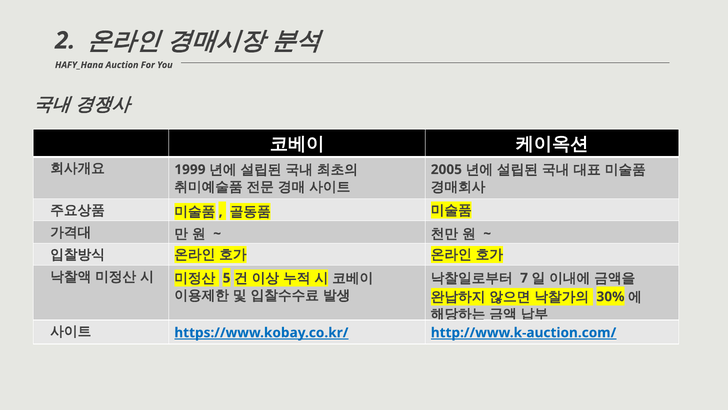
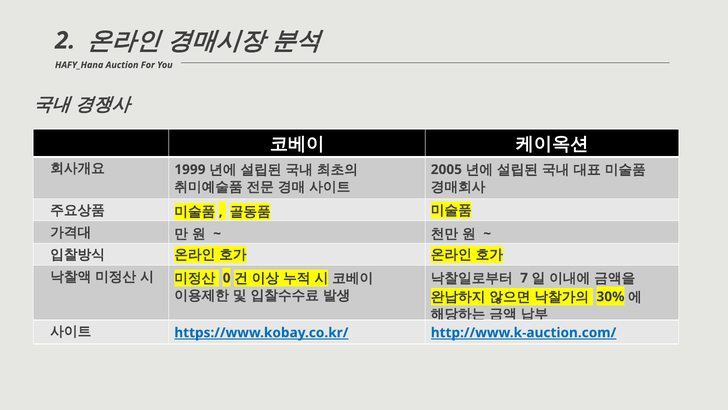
5: 5 -> 0
